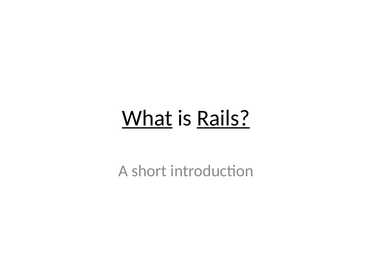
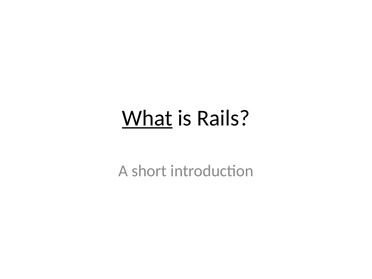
Rails underline: present -> none
